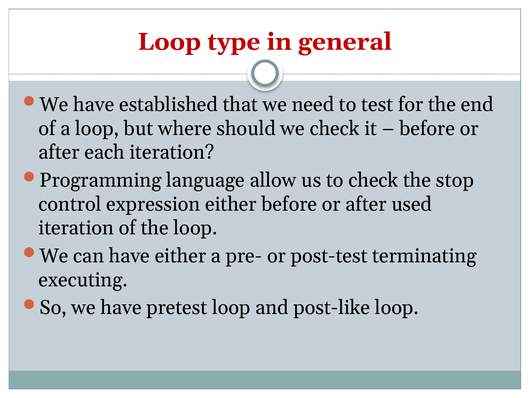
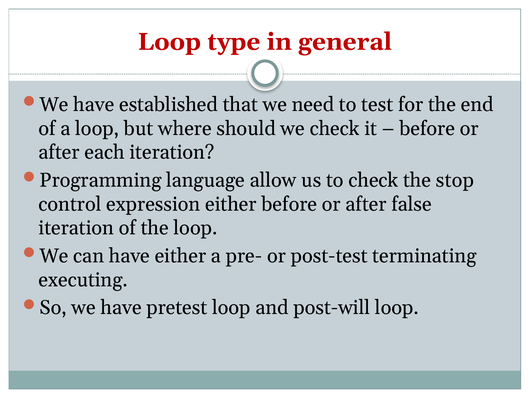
used: used -> false
post-like: post-like -> post-will
